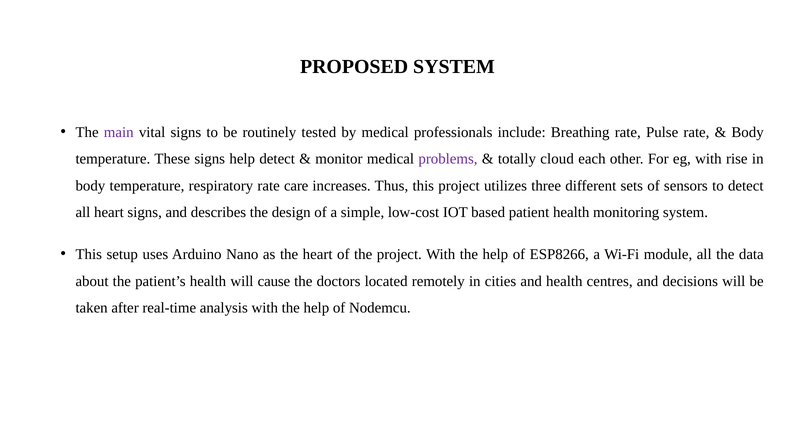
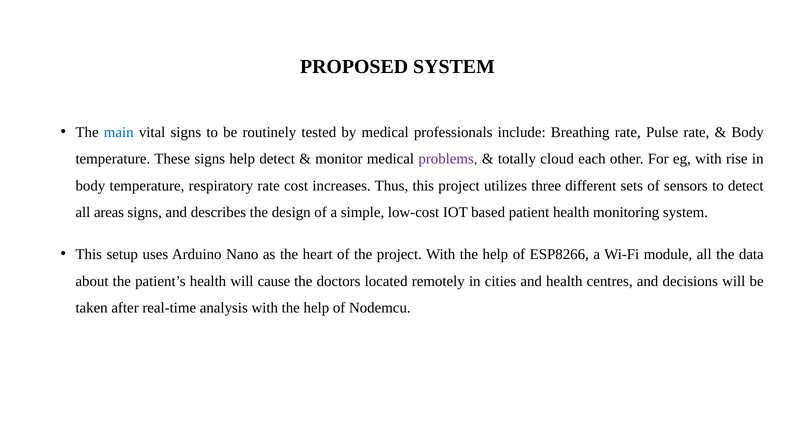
main colour: purple -> blue
care: care -> cost
all heart: heart -> areas
